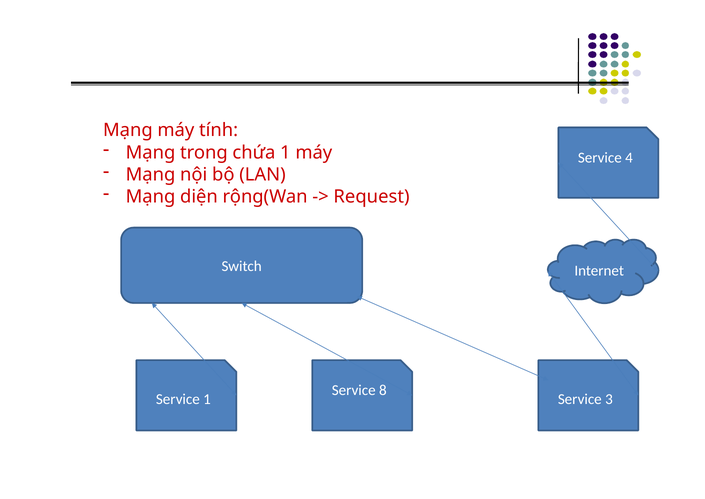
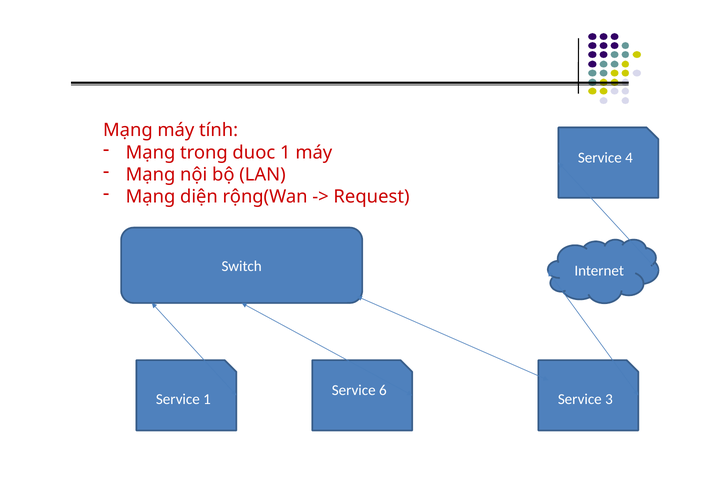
chứa: chứa -> duoc
8: 8 -> 6
